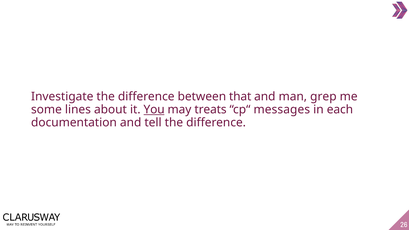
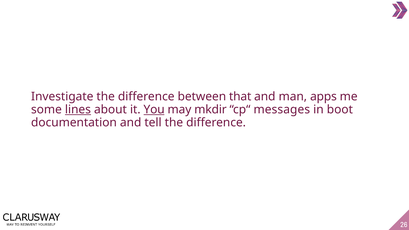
grep: grep -> apps
lines underline: none -> present
treats: treats -> mkdir
each: each -> boot
